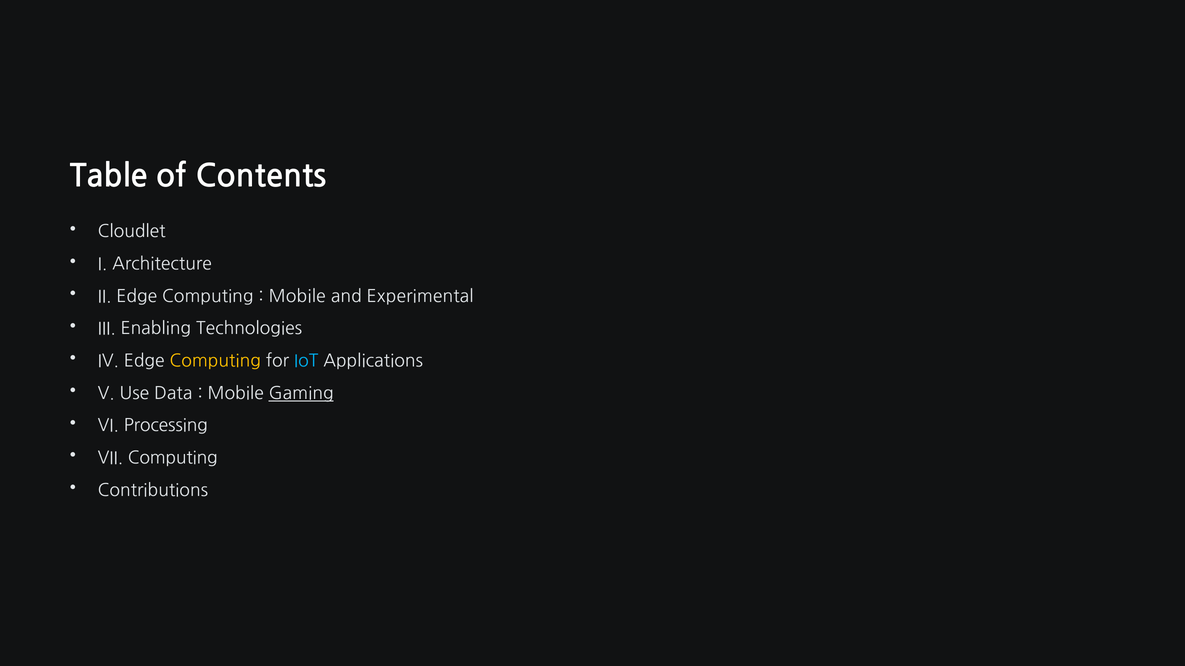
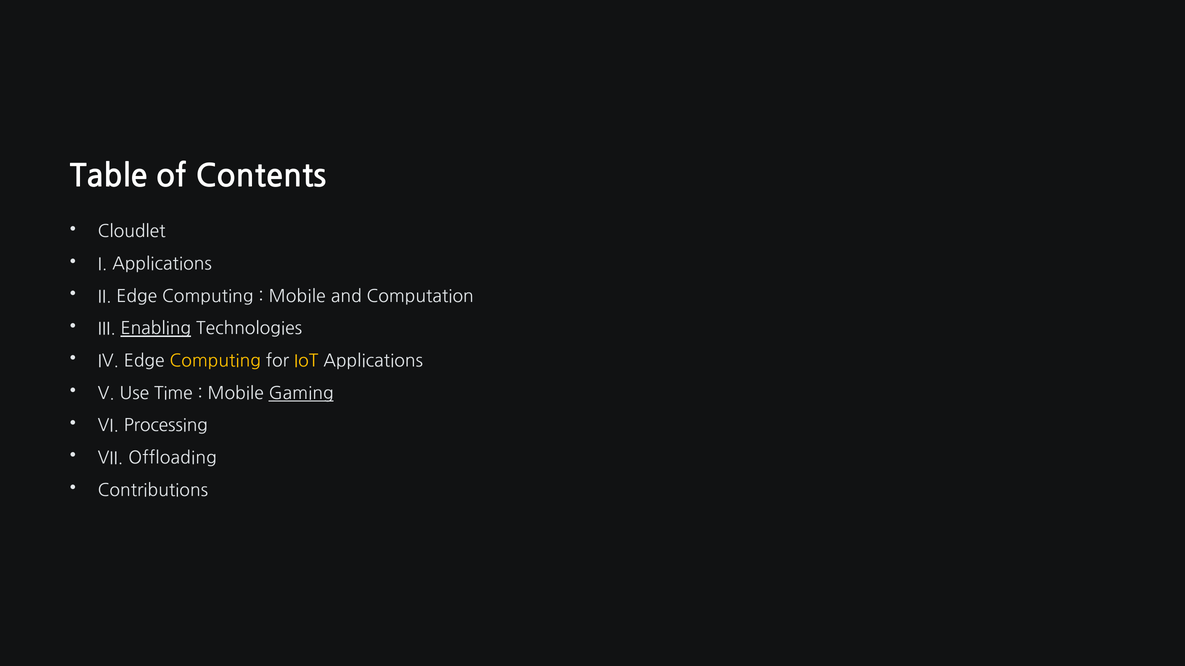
I Architecture: Architecture -> Applications
Experimental: Experimental -> Computation
Enabling underline: none -> present
IoT colour: light blue -> yellow
Data: Data -> Time
VII Computing: Computing -> Offloading
